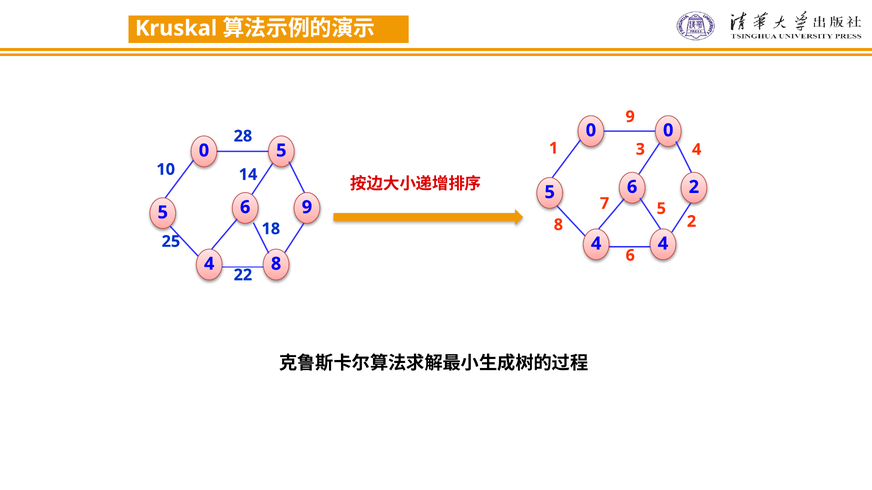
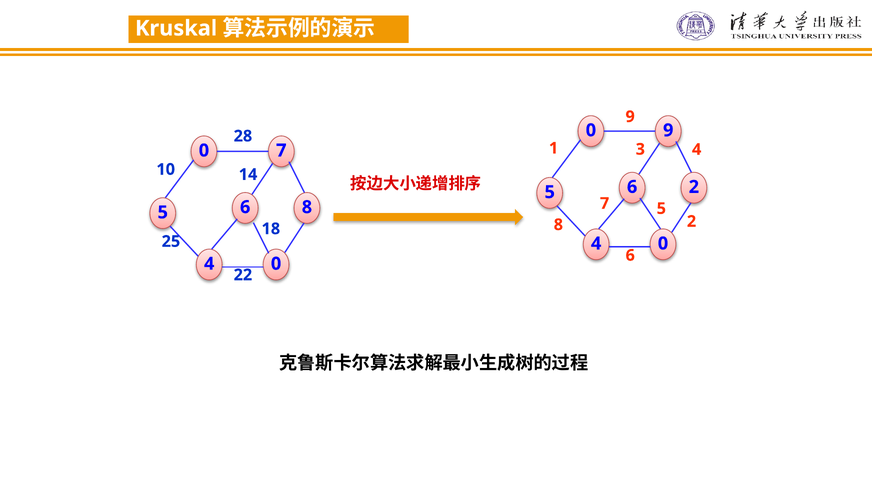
0 0: 0 -> 9
5 at (281, 151): 5 -> 7
6 9: 9 -> 8
4 at (663, 244): 4 -> 0
8 at (276, 264): 8 -> 0
